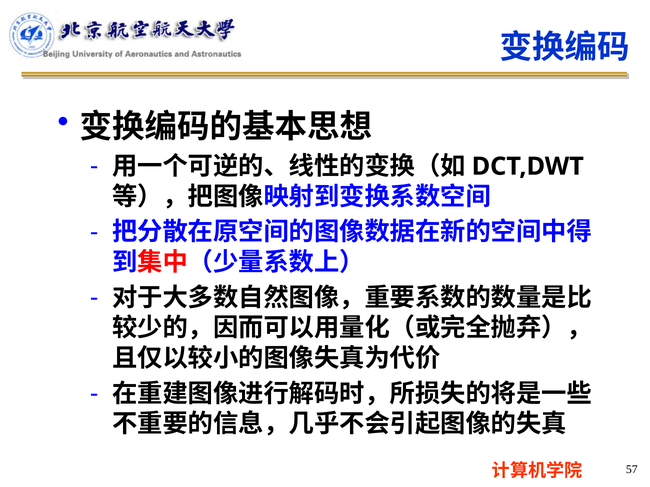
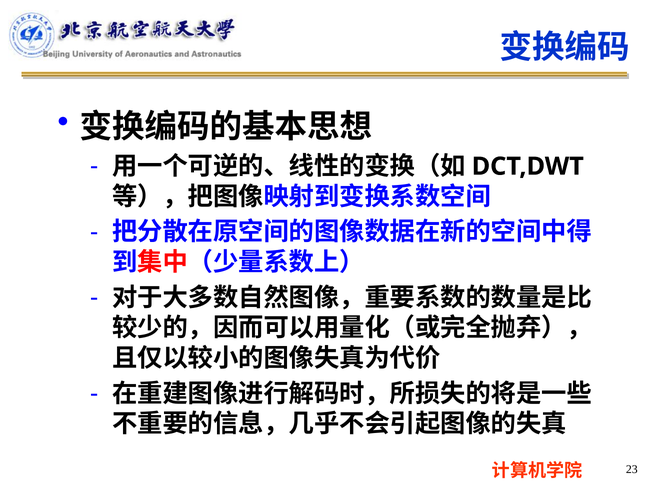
57: 57 -> 23
